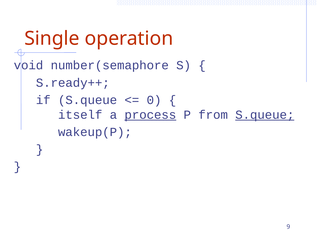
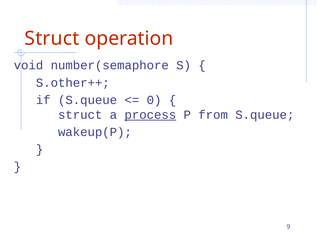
Single at (52, 38): Single -> Struct
S.ready++: S.ready++ -> S.other++
itself at (80, 115): itself -> struct
S.queue at (265, 115) underline: present -> none
